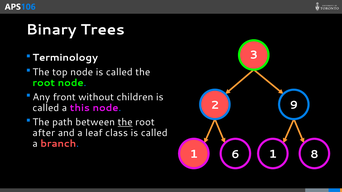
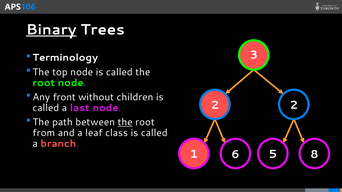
Binary underline: none -> present
2 9: 9 -> 2
this: this -> last
after: after -> from
6 1: 1 -> 5
